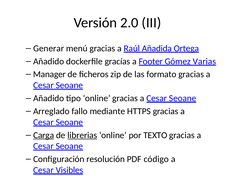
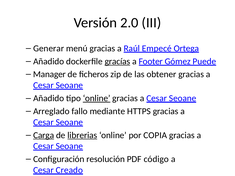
Añadida: Añadida -> Empecé
gracías underline: none -> present
Varias: Varias -> Puede
formato: formato -> obtener
online at (97, 98) underline: none -> present
TEXTO: TEXTO -> COPIA
Visibles: Visibles -> Creado
